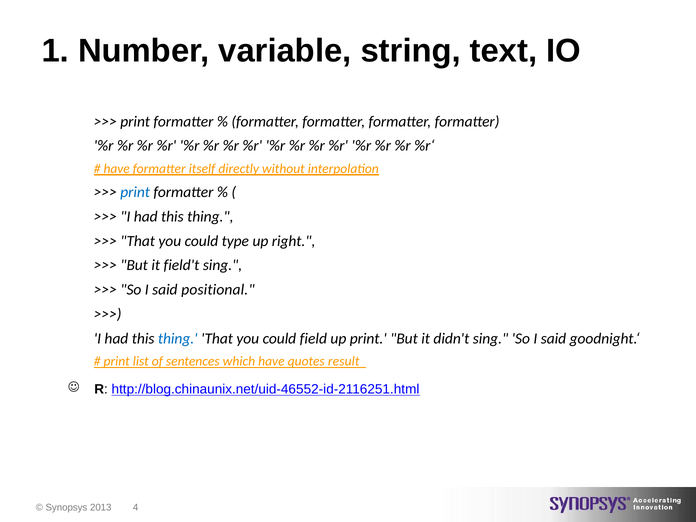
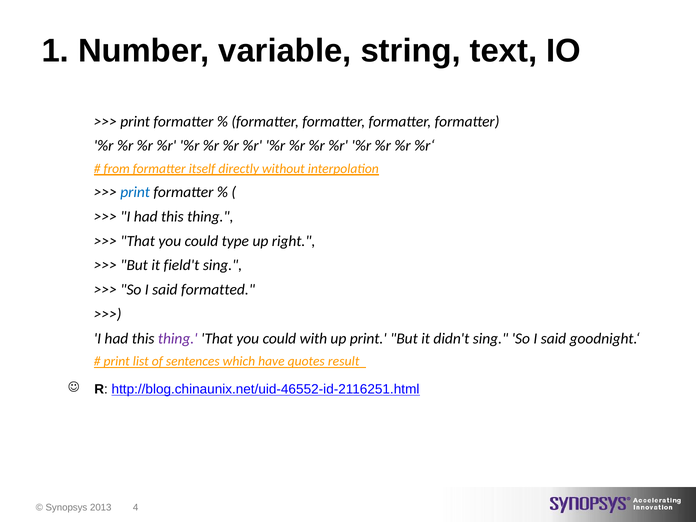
have at (117, 169): have -> from
positional: positional -> formatted
thing at (178, 338) colour: blue -> purple
field: field -> with
